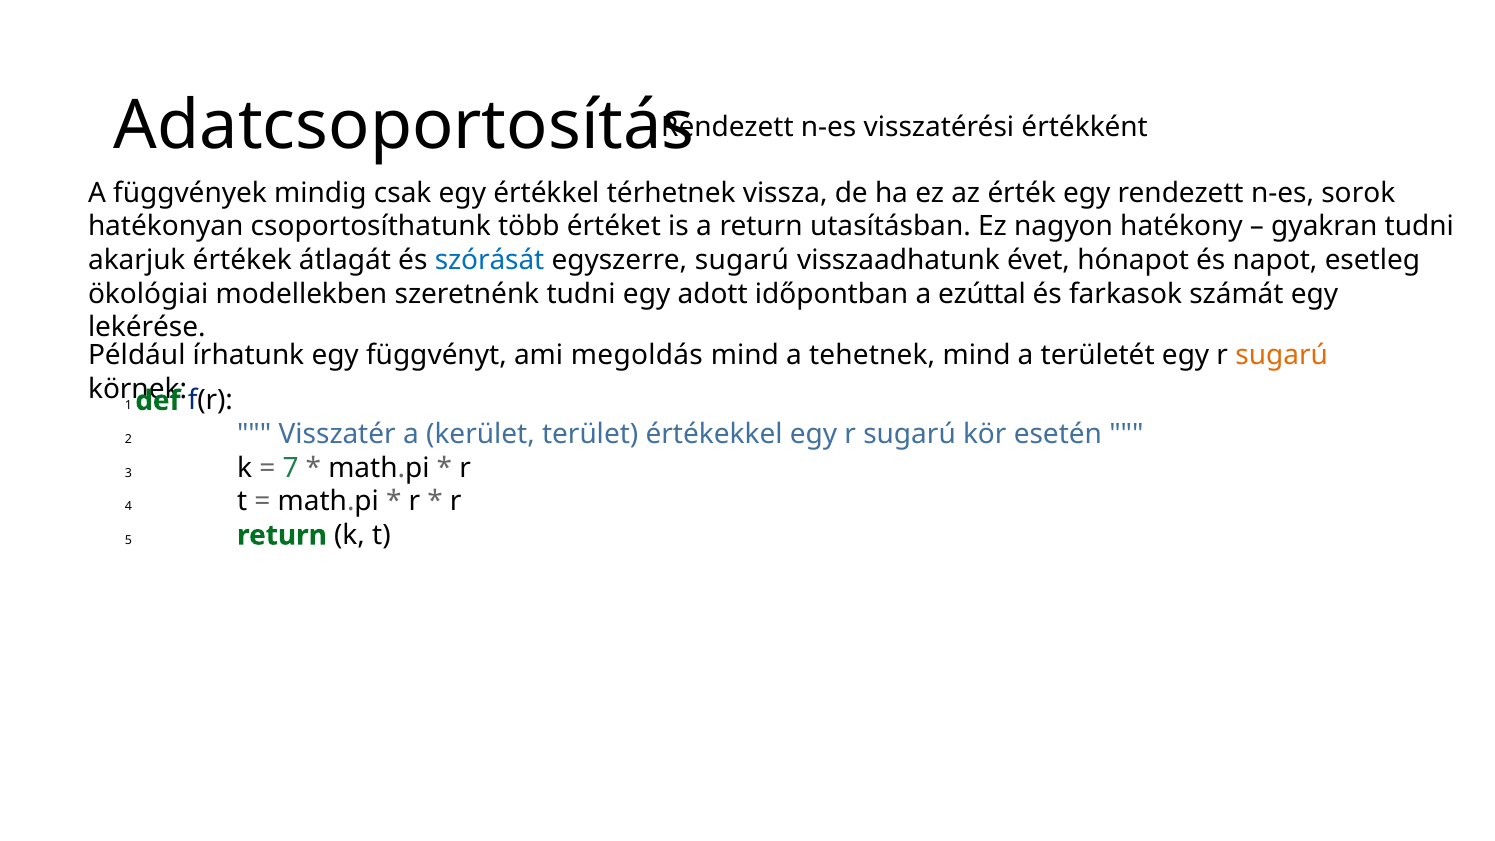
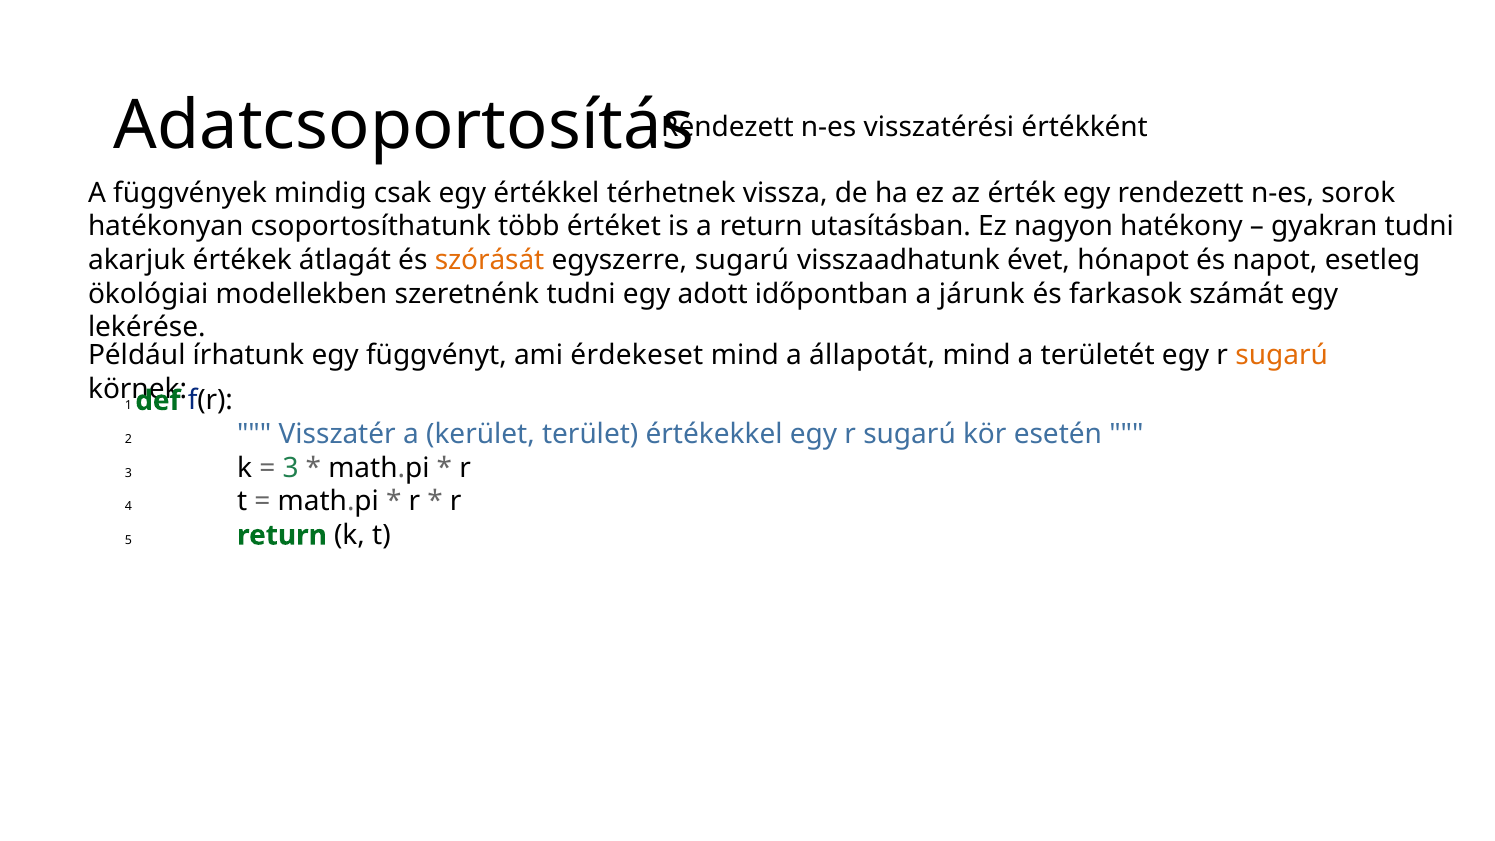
szórását colour: blue -> orange
ezúttal: ezúttal -> járunk
megoldás: megoldás -> érdekeset
tehetnek: tehetnek -> állapotát
7 at (291, 468): 7 -> 3
